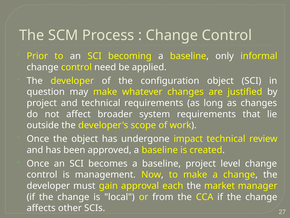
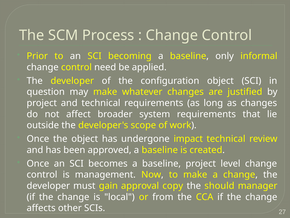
each: each -> copy
market: market -> should
